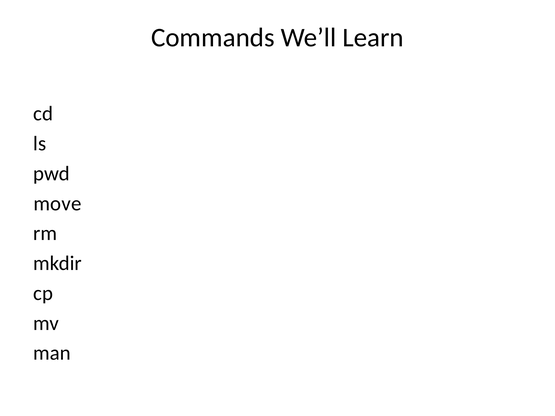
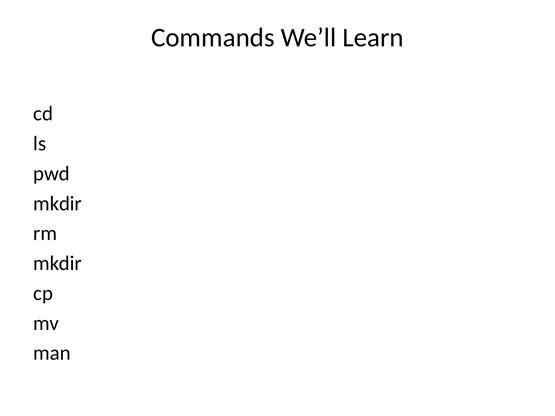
move at (57, 204): move -> mkdir
